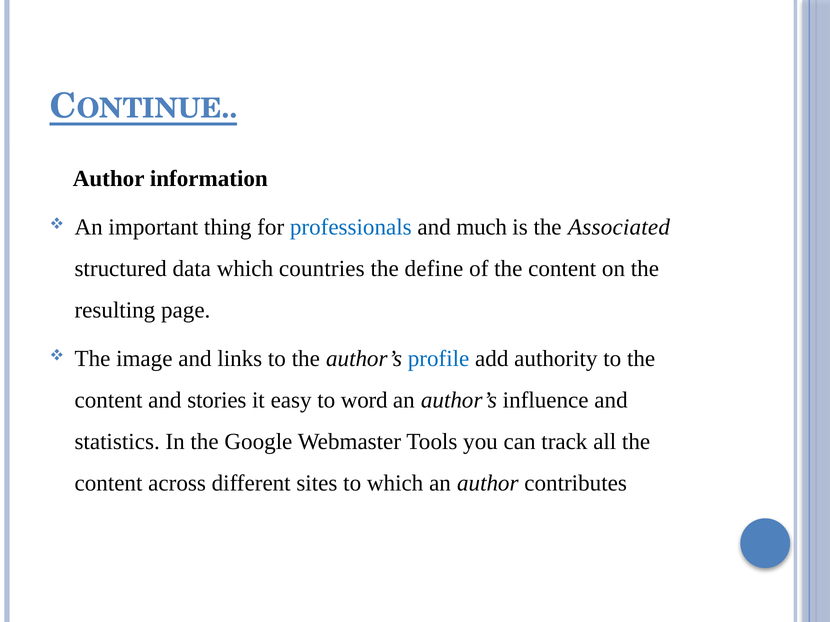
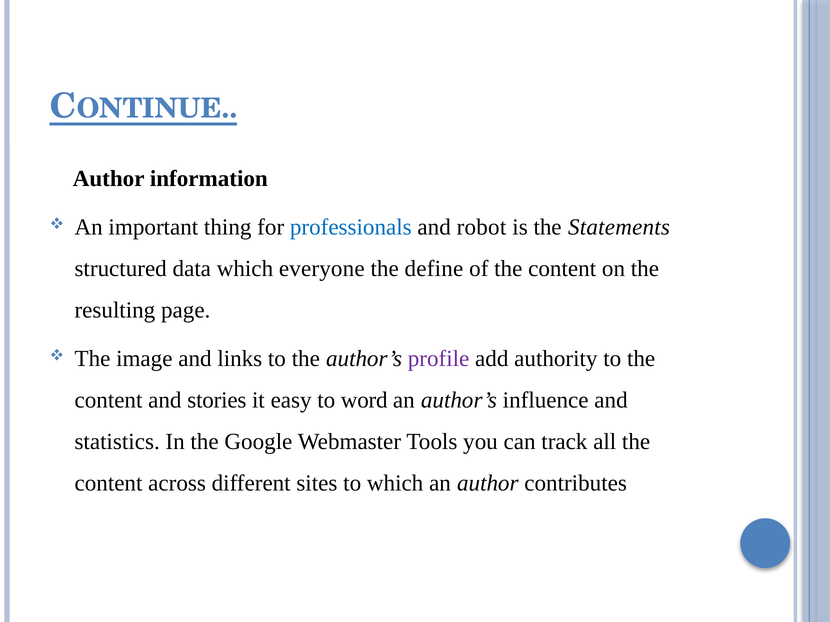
much: much -> robot
Associated: Associated -> Statements
countries: countries -> everyone
profile colour: blue -> purple
